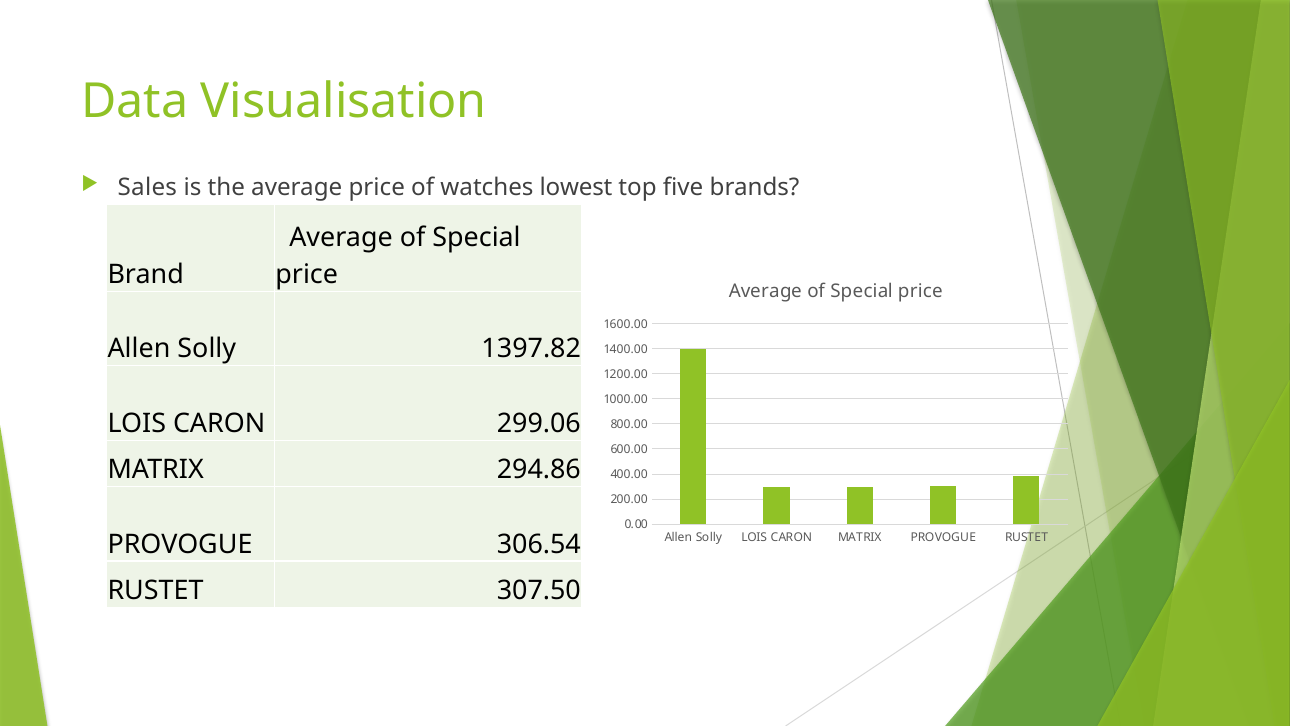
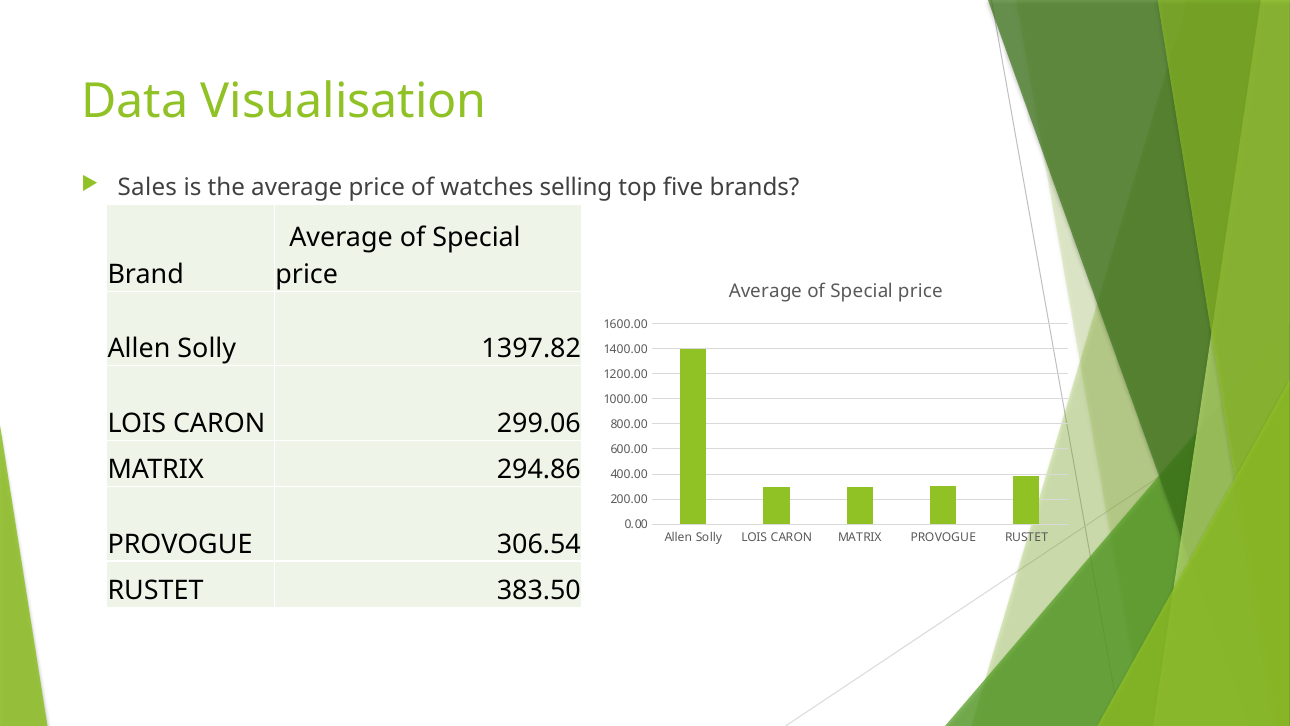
lowest: lowest -> selling
307.50: 307.50 -> 383.50
